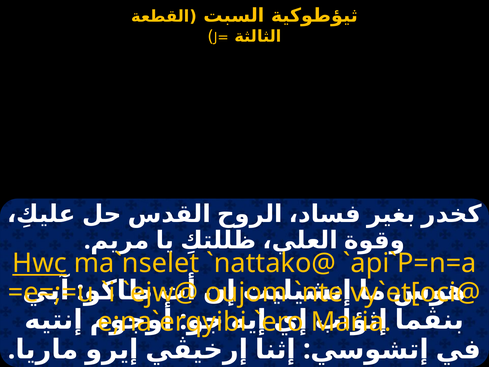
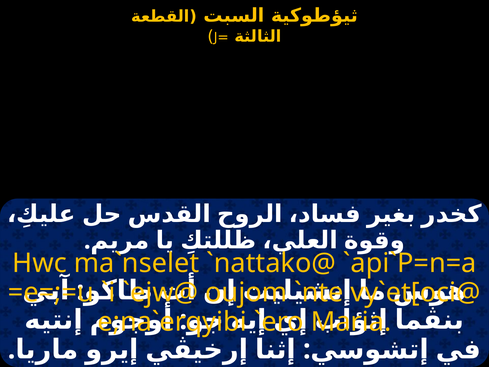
Hwc underline: present -> none
